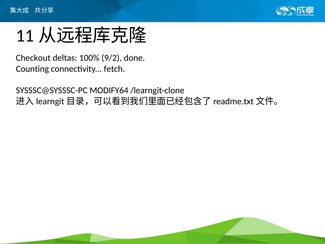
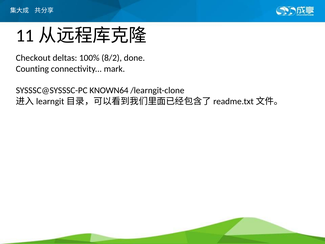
9/2: 9/2 -> 8/2
fetch: fetch -> mark
MODIFY64: MODIFY64 -> KNOWN64
